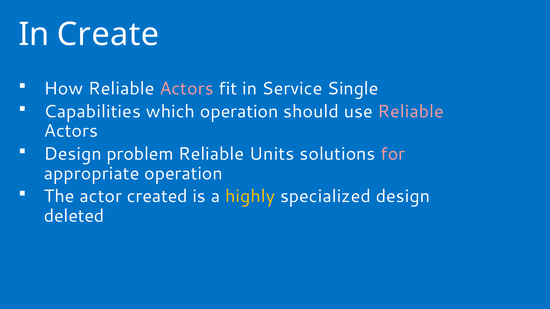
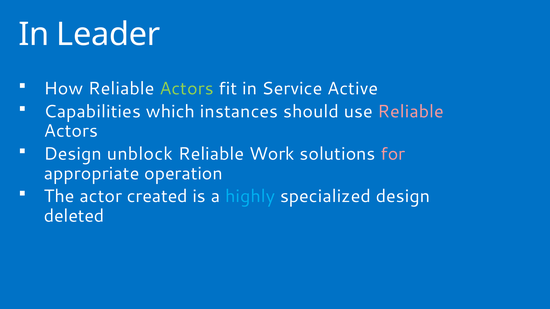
Create: Create -> Leader
Actors at (187, 89) colour: pink -> light green
Single: Single -> Active
which operation: operation -> instances
problem: problem -> unblock
Units: Units -> Work
highly colour: yellow -> light blue
